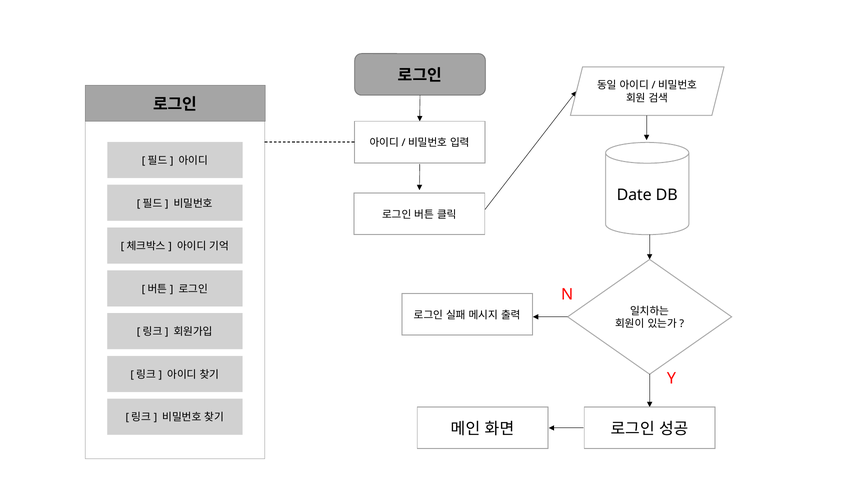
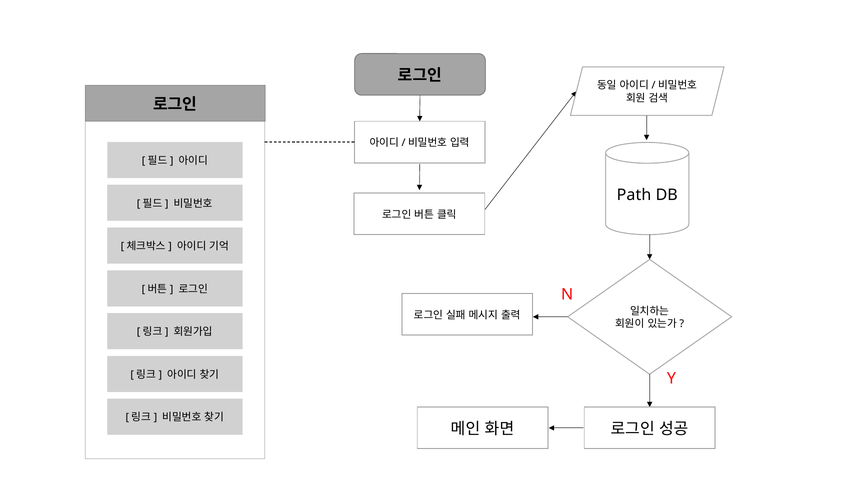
Date: Date -> Path
